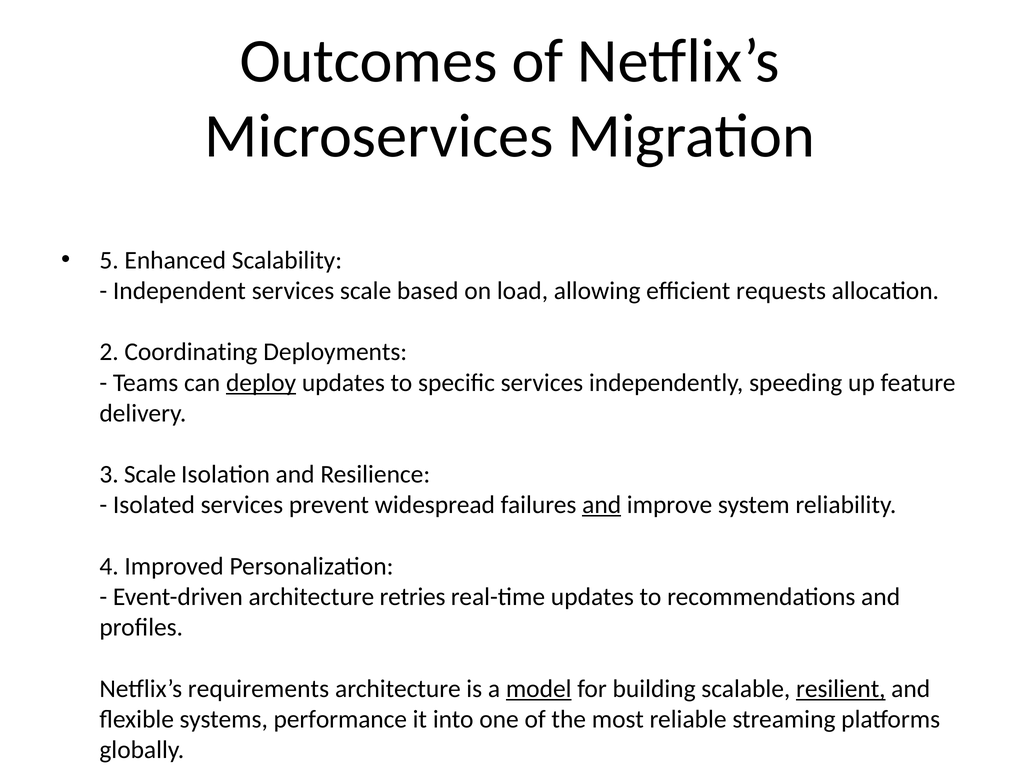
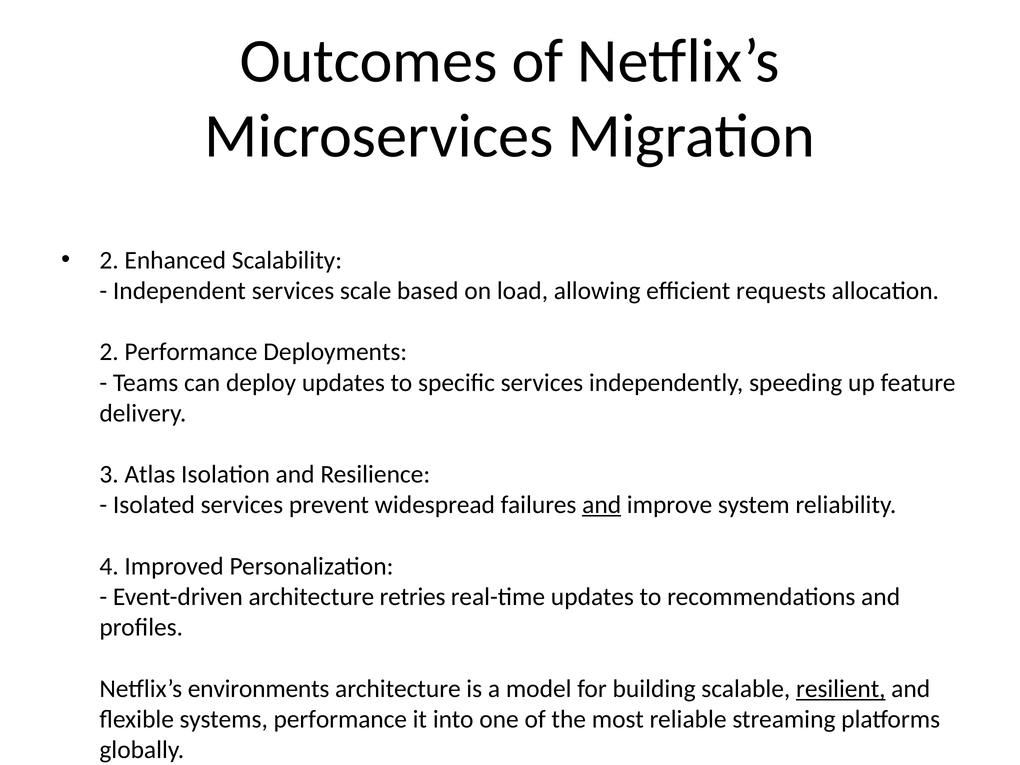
5 at (109, 260): 5 -> 2
2 Coordinating: Coordinating -> Performance
deploy underline: present -> none
3 Scale: Scale -> Atlas
requirements: requirements -> environments
model underline: present -> none
